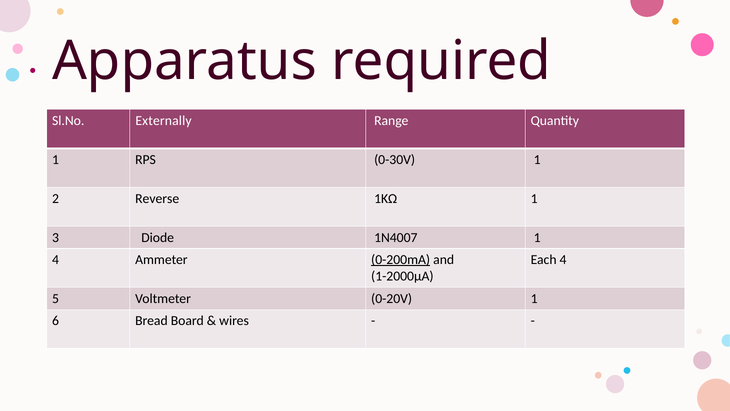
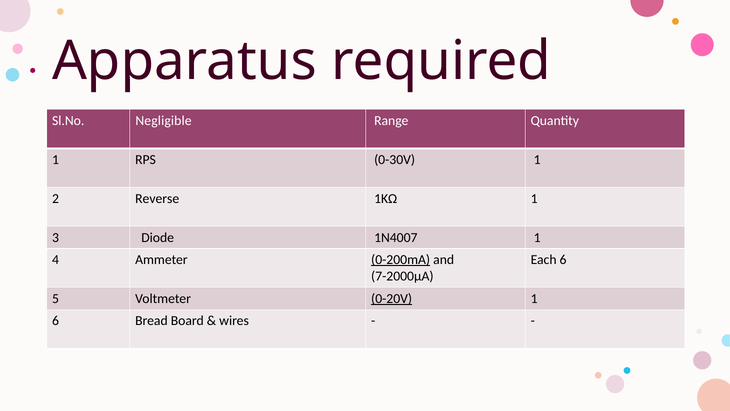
Externally: Externally -> Negligible
Each 4: 4 -> 6
1-2000µA: 1-2000µA -> 7-2000µA
0-20V underline: none -> present
